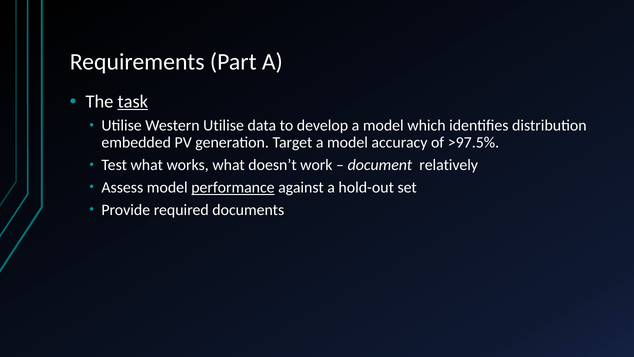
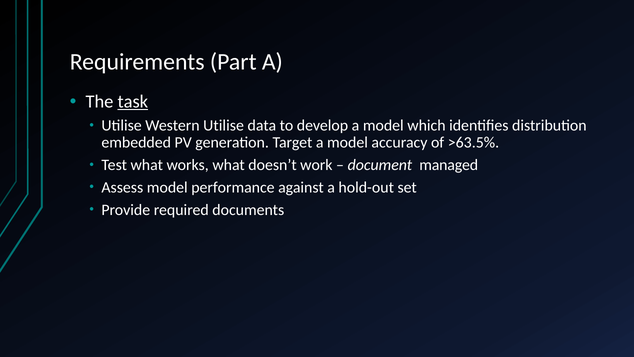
>97.5%: >97.5% -> >63.5%
relatively: relatively -> managed
performance underline: present -> none
